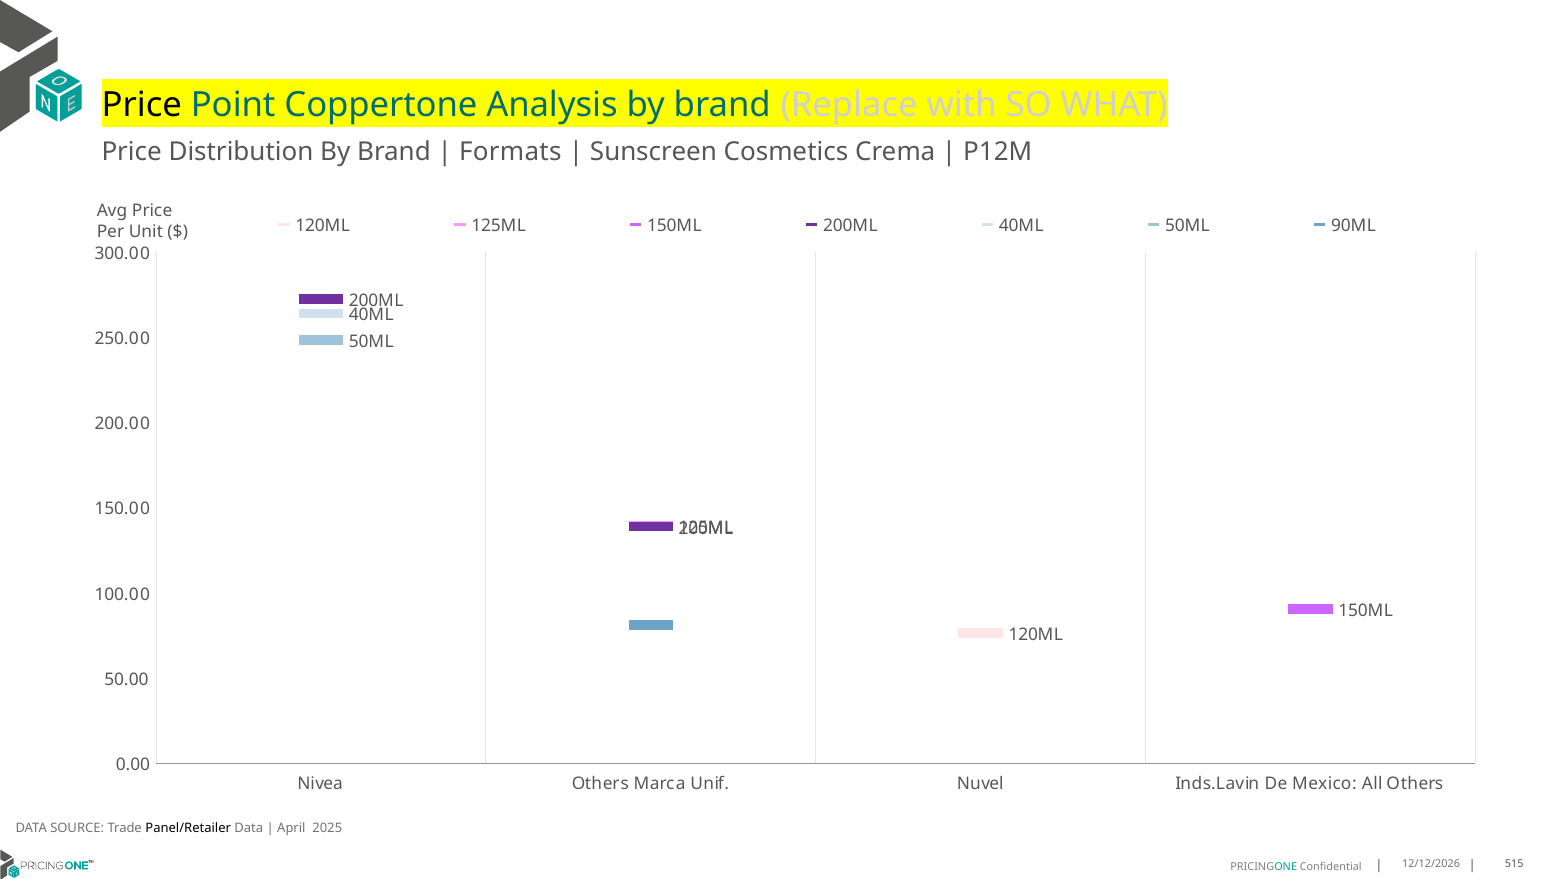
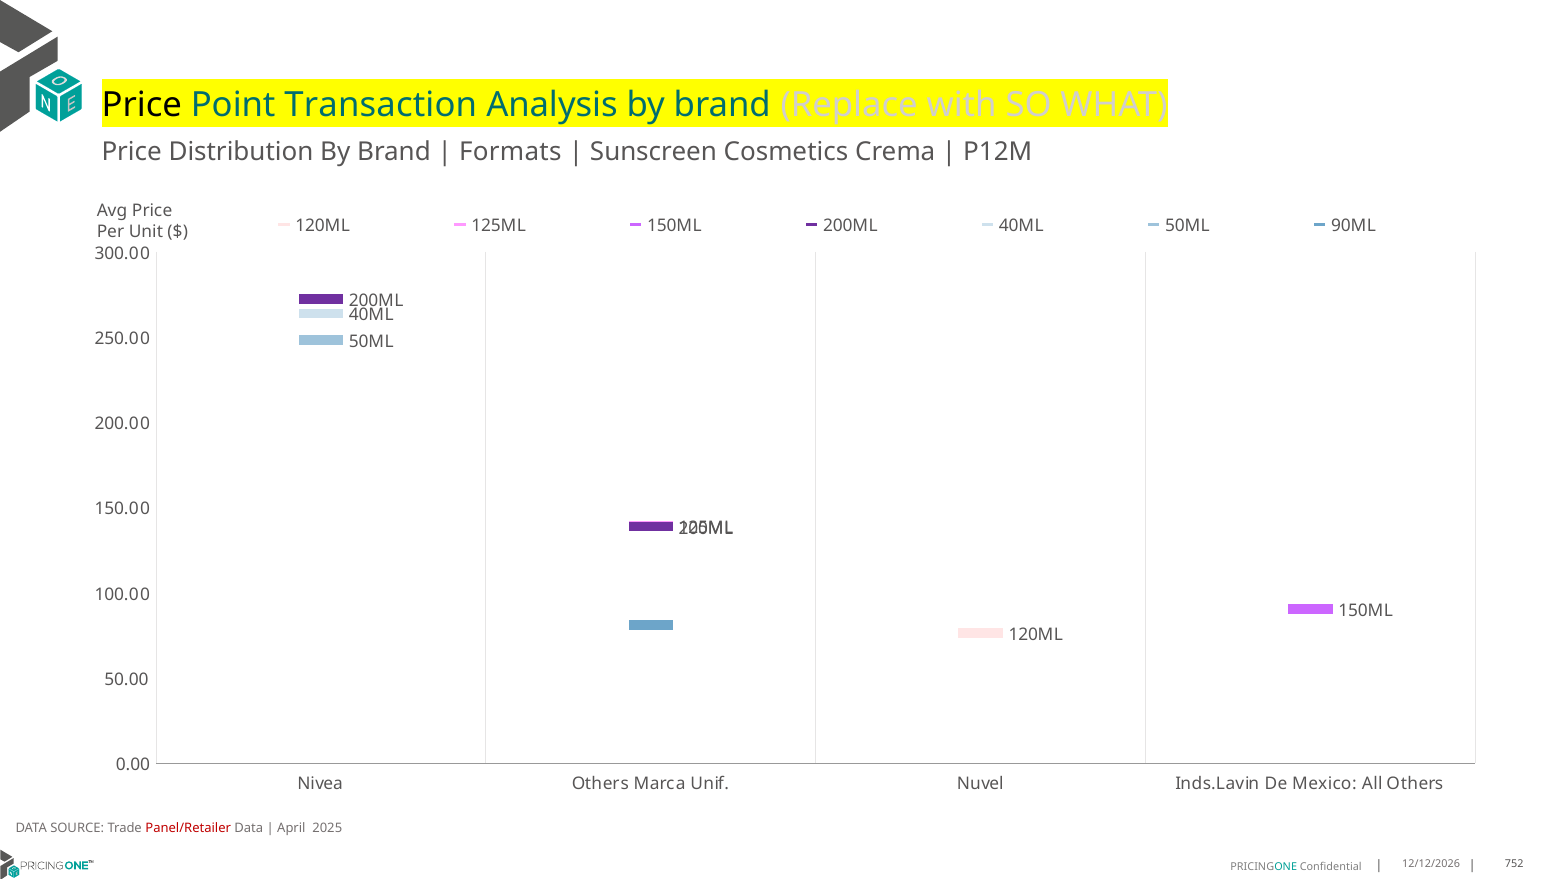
Coppertone: Coppertone -> Transaction
Panel/Retailer colour: black -> red
515: 515 -> 752
